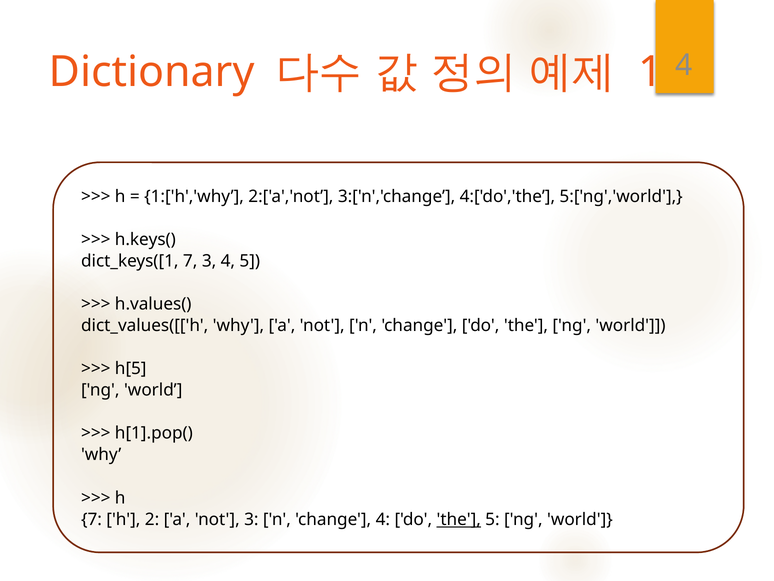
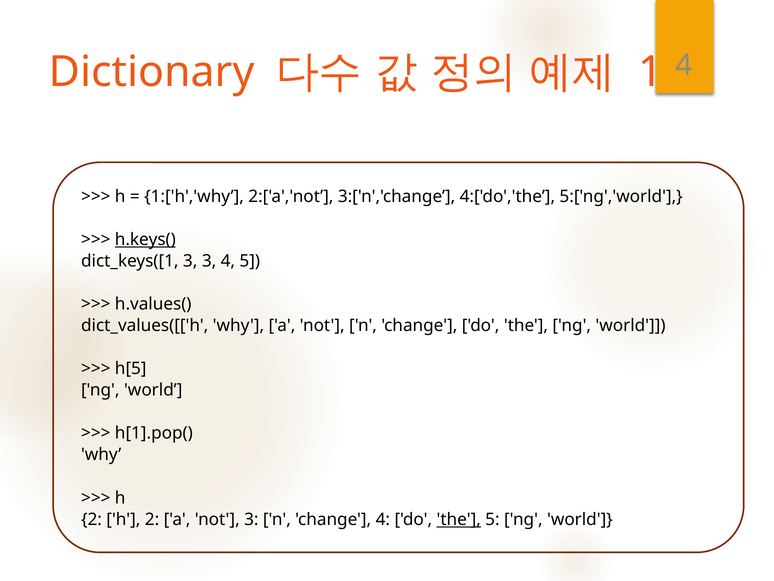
h.keys( underline: none -> present
dict_keys([1 7: 7 -> 3
7 at (92, 519): 7 -> 2
